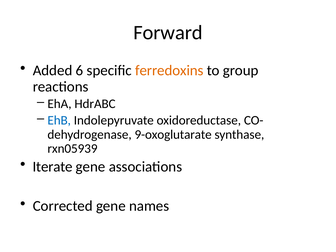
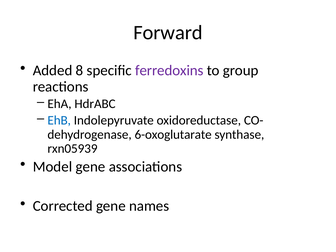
6: 6 -> 8
ferredoxins colour: orange -> purple
9-oxoglutarate: 9-oxoglutarate -> 6-oxoglutarate
Iterate: Iterate -> Model
